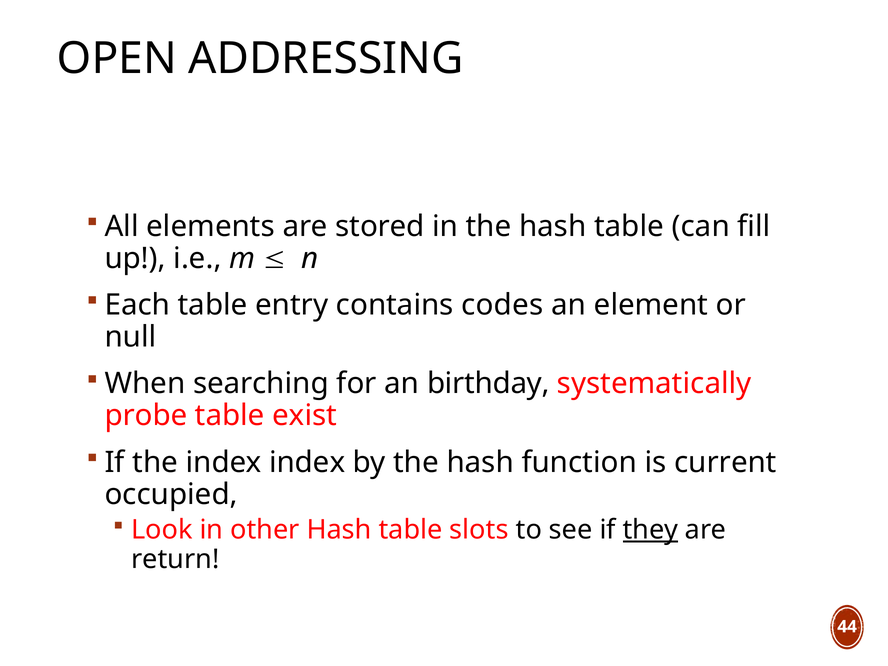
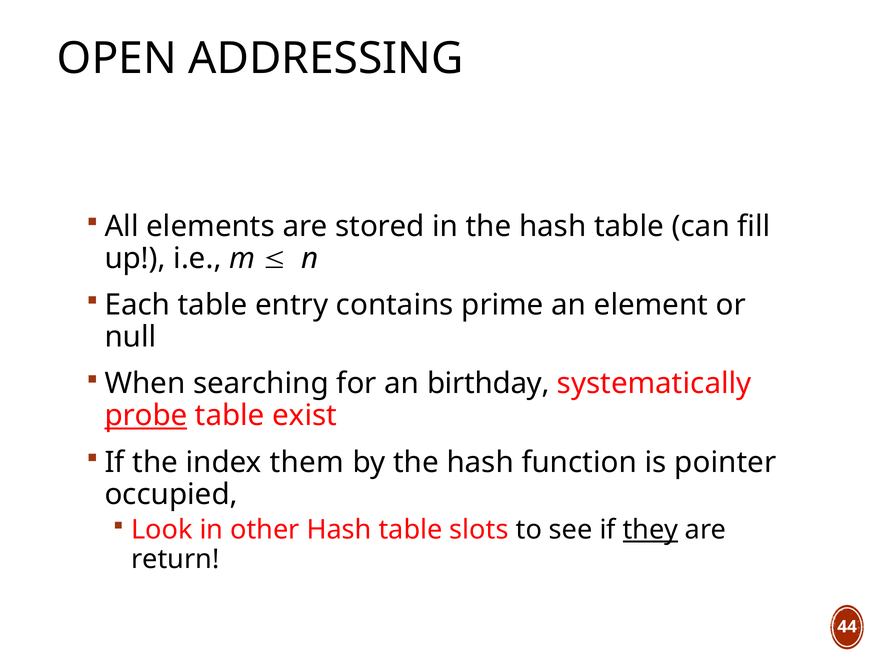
codes: codes -> prime
probe underline: none -> present
index index: index -> them
current: current -> pointer
